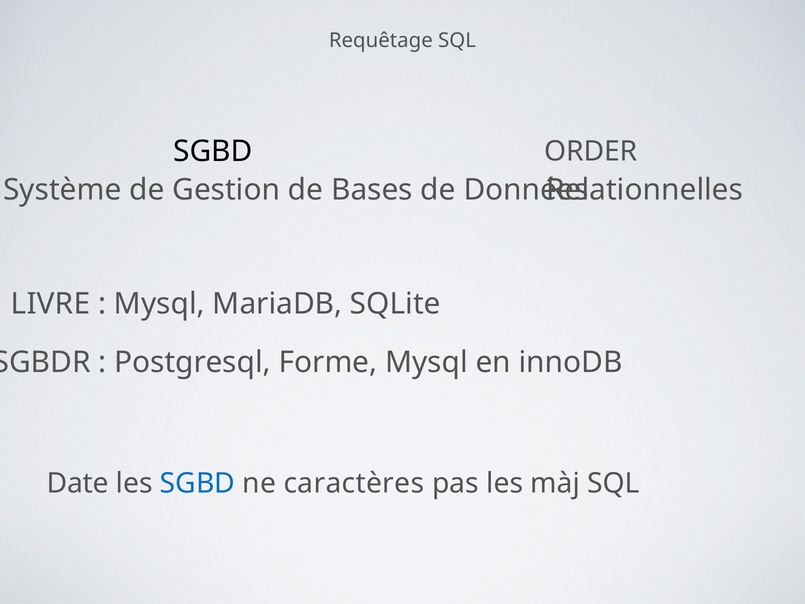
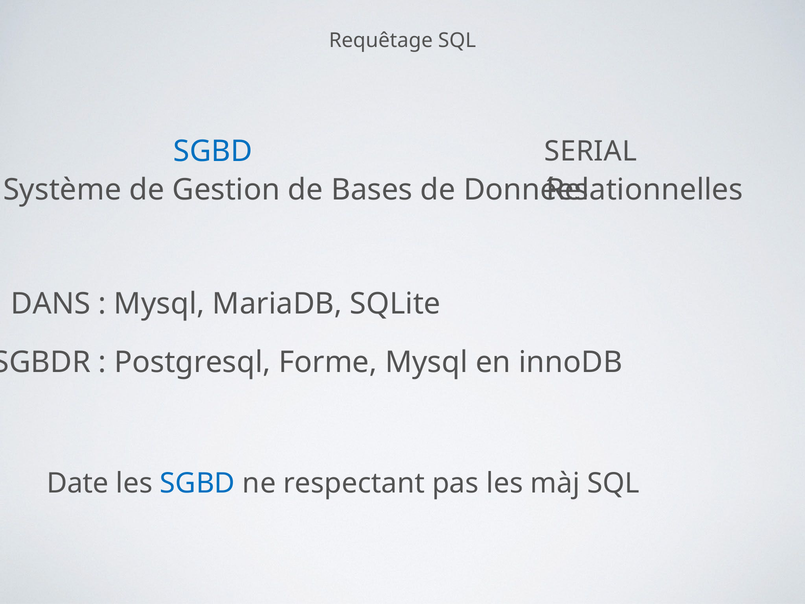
SGBD at (213, 151) colour: black -> blue
ORDER: ORDER -> SERIAL
LIVRE: LIVRE -> DANS
caractères: caractères -> respectant
